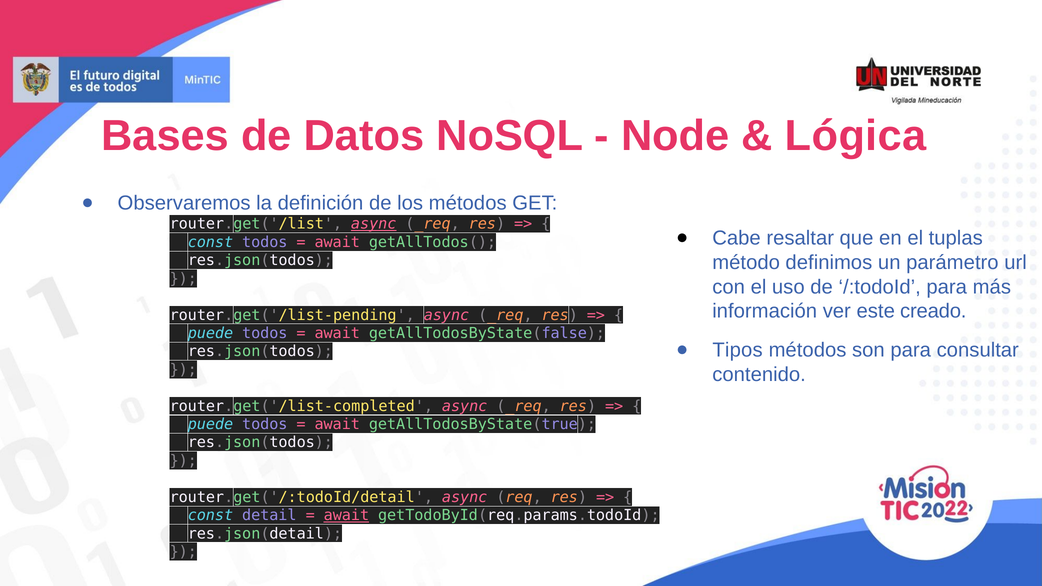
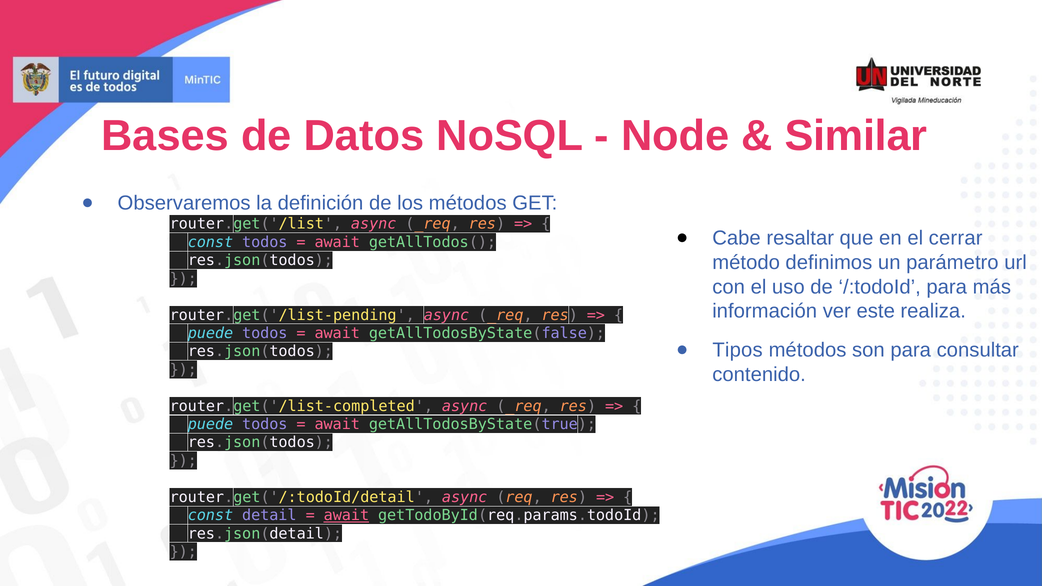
Lógica: Lógica -> Similar
async at (374, 224) underline: present -> none
tuplas: tuplas -> cerrar
creado: creado -> realiza
